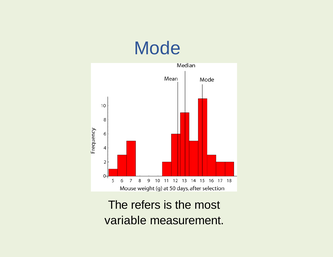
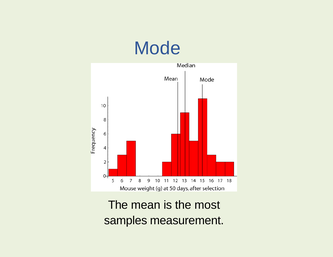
refers: refers -> mean
variable: variable -> samples
